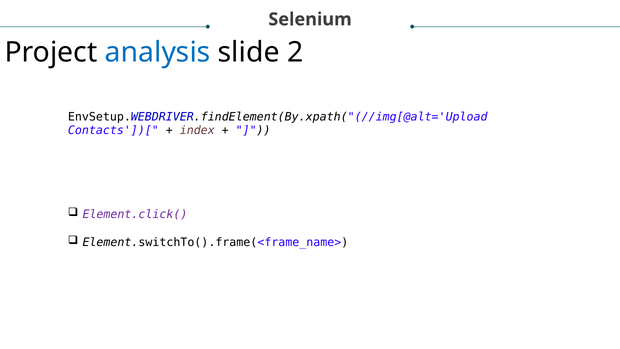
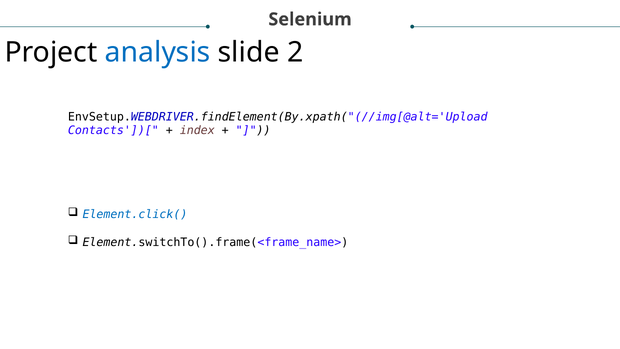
Element.click( colour: purple -> blue
